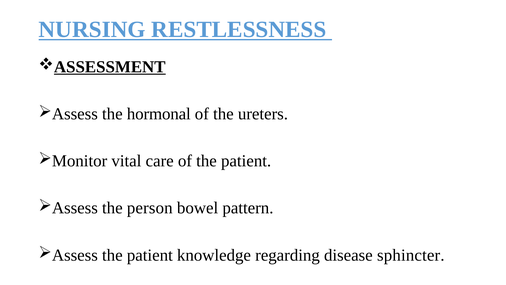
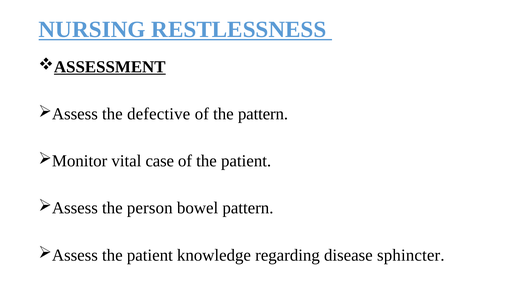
hormonal: hormonal -> defective
the ureters: ureters -> pattern
care: care -> case
